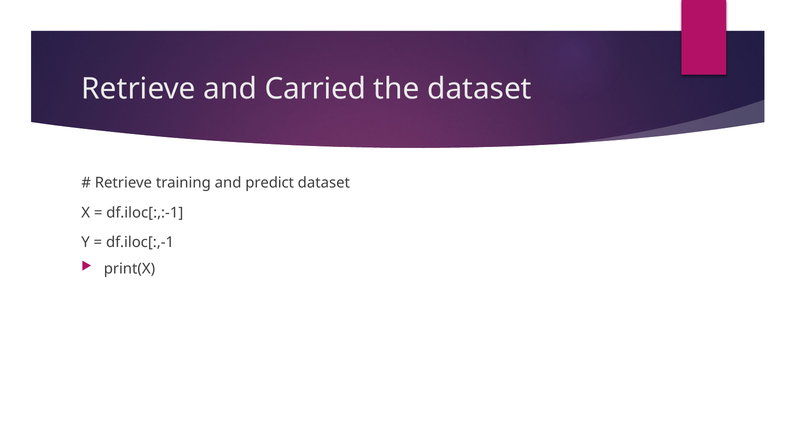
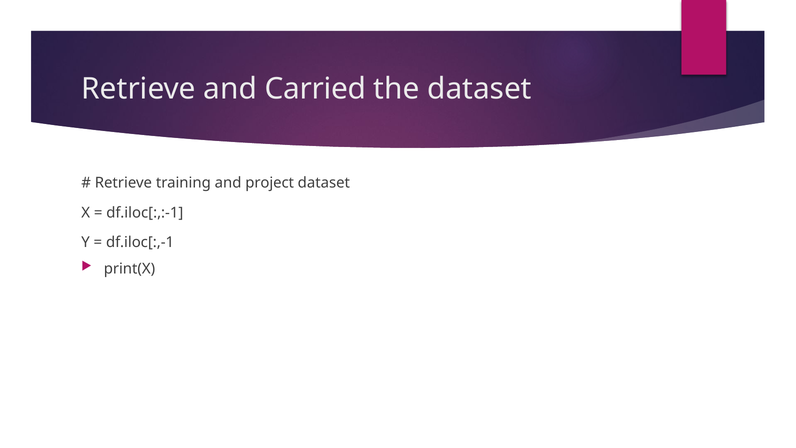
predict: predict -> project
